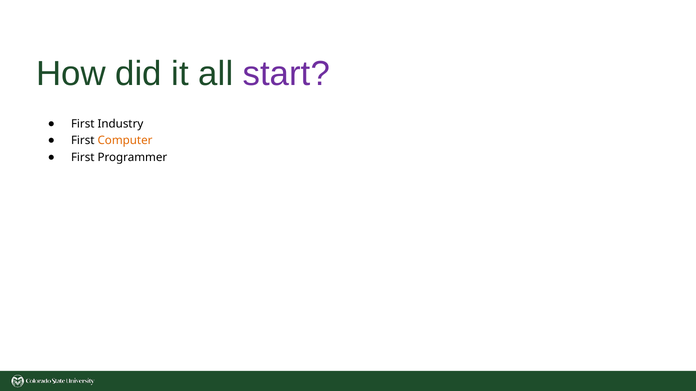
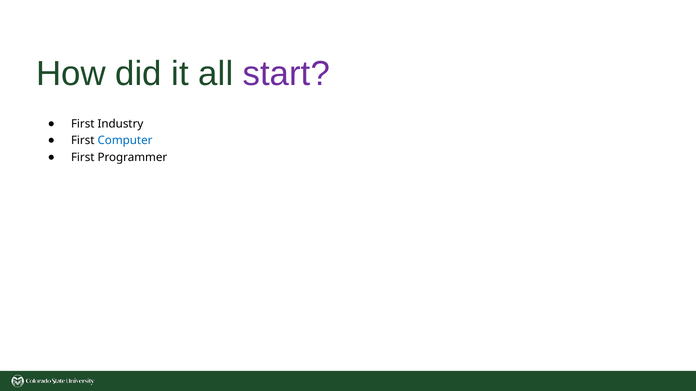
Computer colour: orange -> blue
